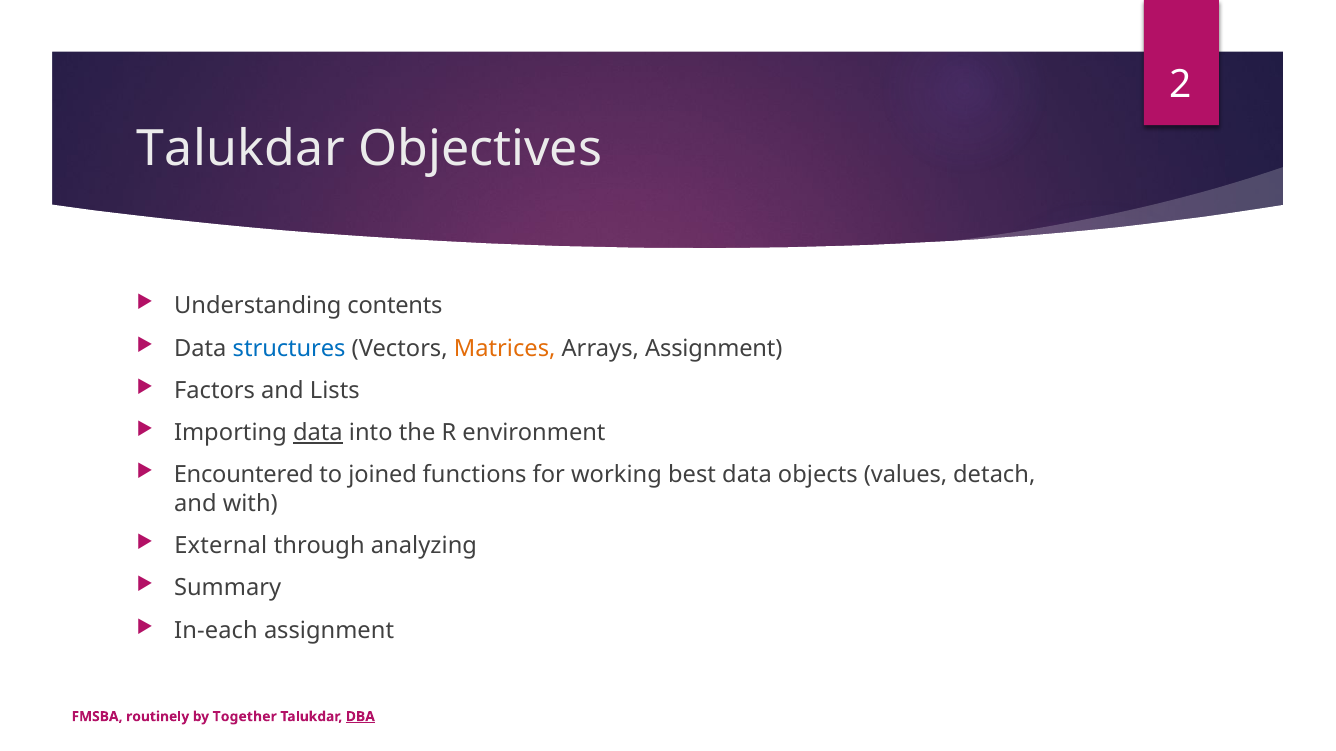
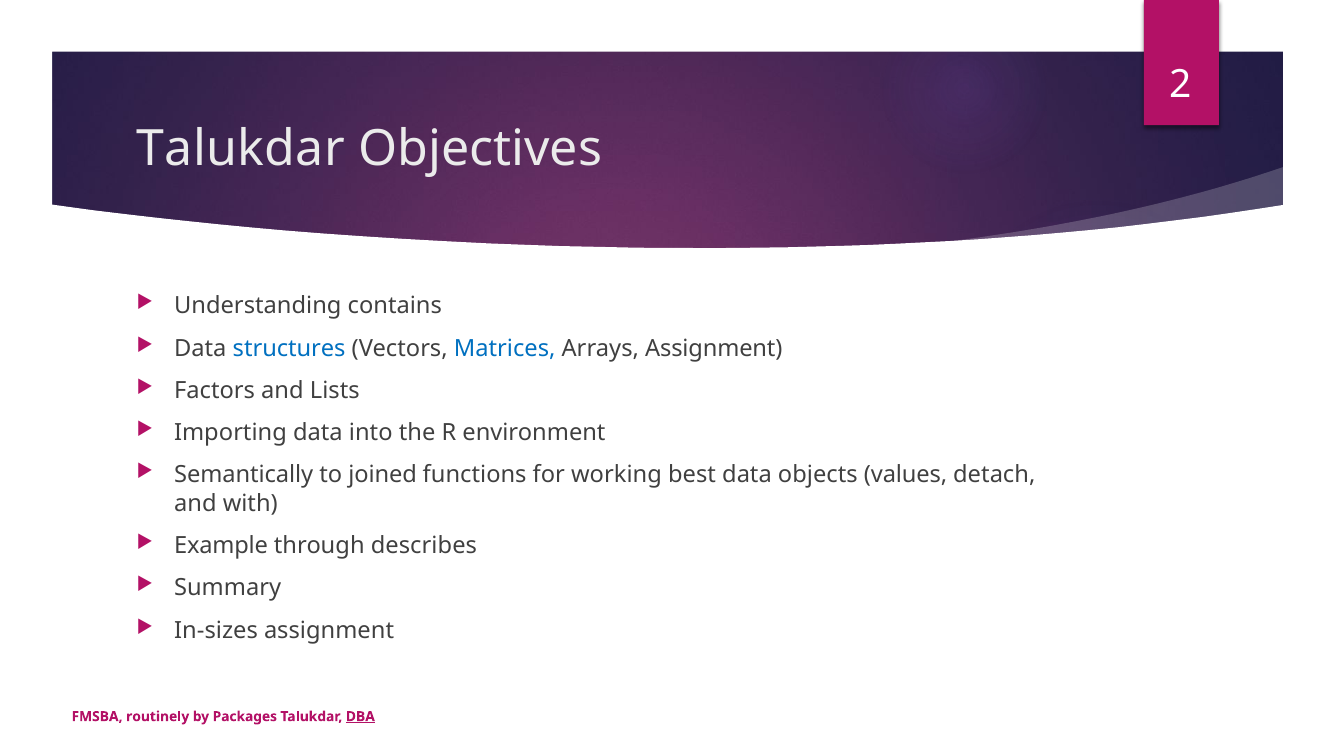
contents: contents -> contains
Matrices colour: orange -> blue
data at (318, 433) underline: present -> none
Encountered: Encountered -> Semantically
External: External -> Example
analyzing: analyzing -> describes
In-each: In-each -> In-sizes
Together: Together -> Packages
